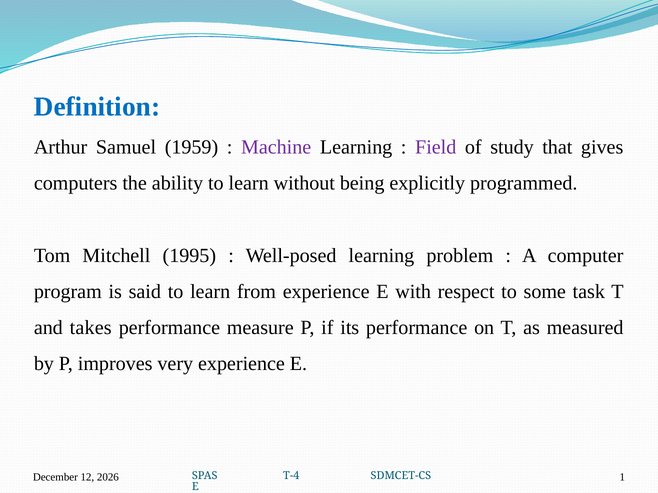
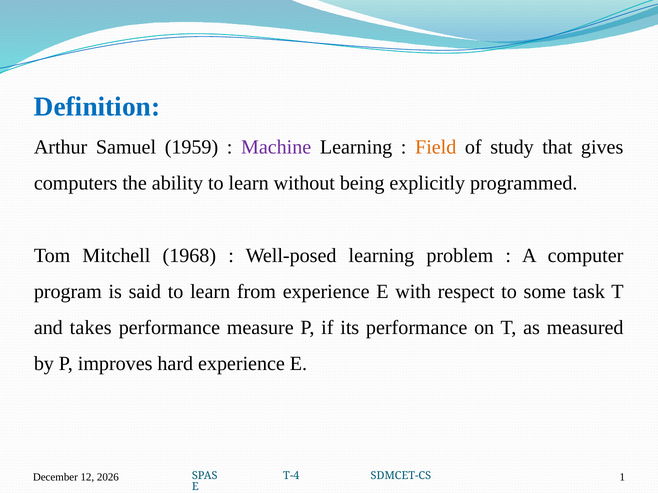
Field colour: purple -> orange
1995: 1995 -> 1968
very: very -> hard
